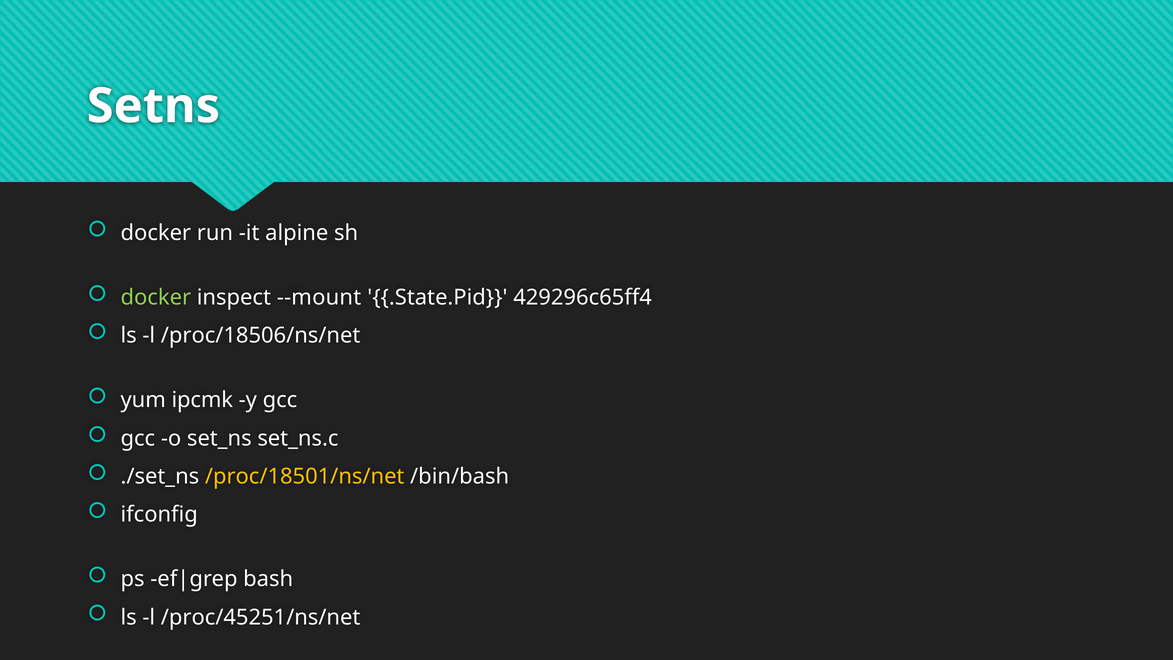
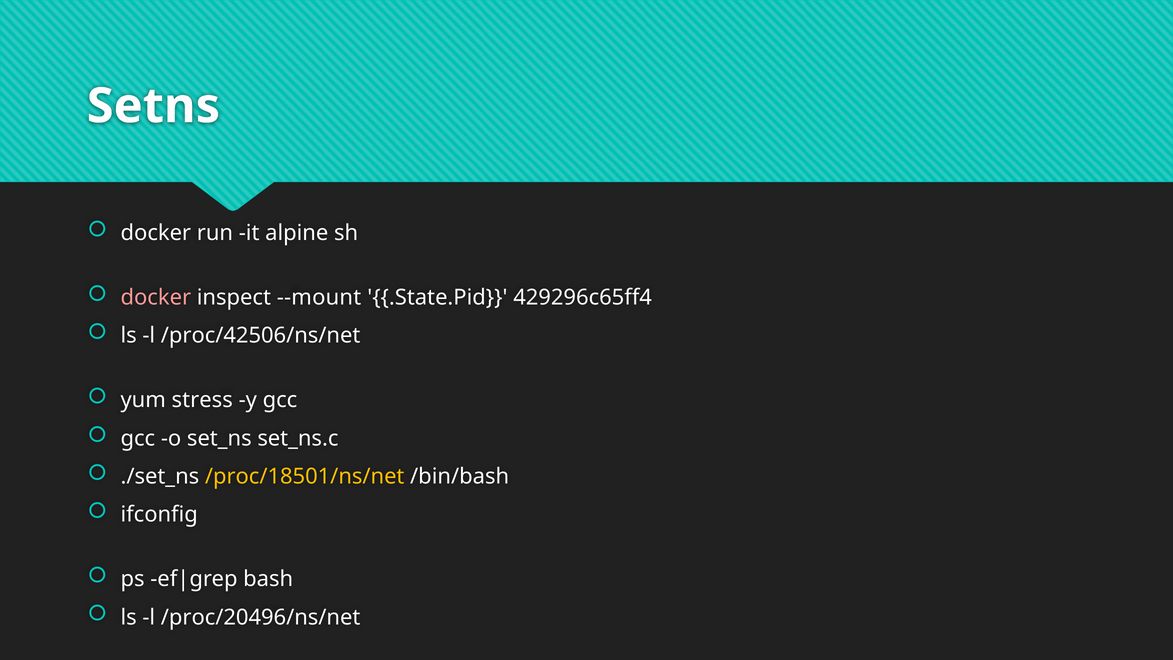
docker at (156, 297) colour: light green -> pink
/proc/18506/ns/net: /proc/18506/ns/net -> /proc/42506/ns/net
ipcmk: ipcmk -> stress
/proc/45251/ns/net: /proc/45251/ns/net -> /proc/20496/ns/net
